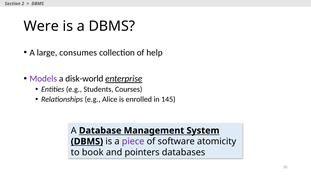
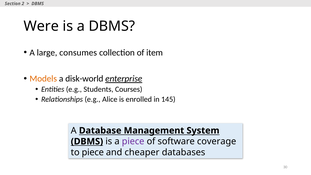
help: help -> item
Models colour: purple -> orange
atomicity: atomicity -> coverage
to book: book -> piece
pointers: pointers -> cheaper
